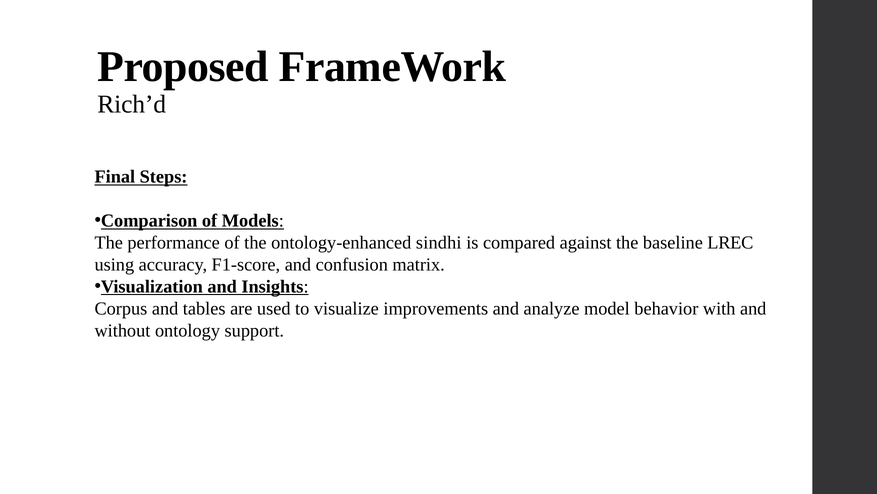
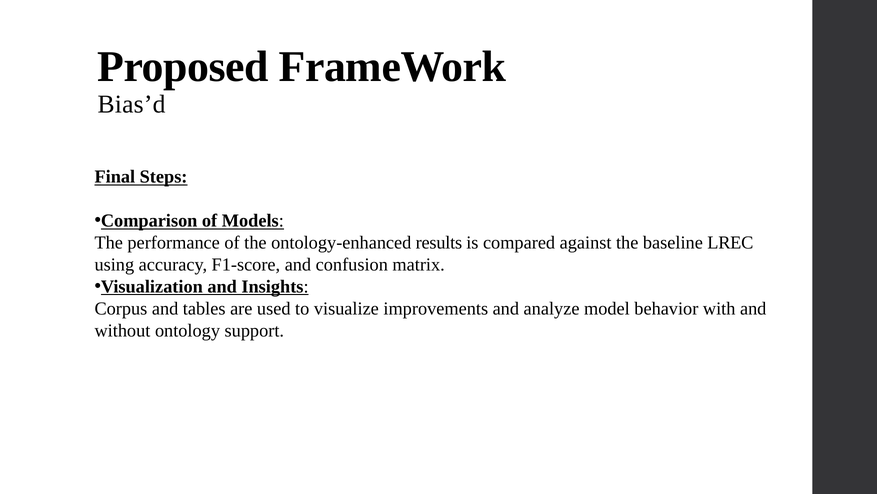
Rich’d: Rich’d -> Bias’d
sindhi: sindhi -> results
